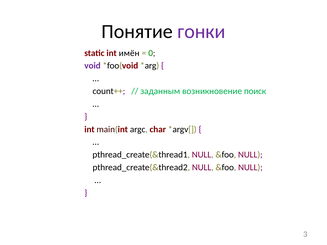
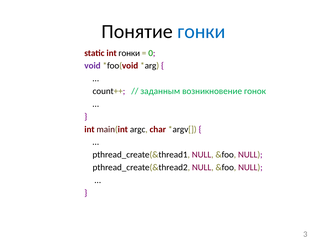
гонки at (201, 32) colour: purple -> blue
int имён: имён -> гонки
поиск: поиск -> гонок
